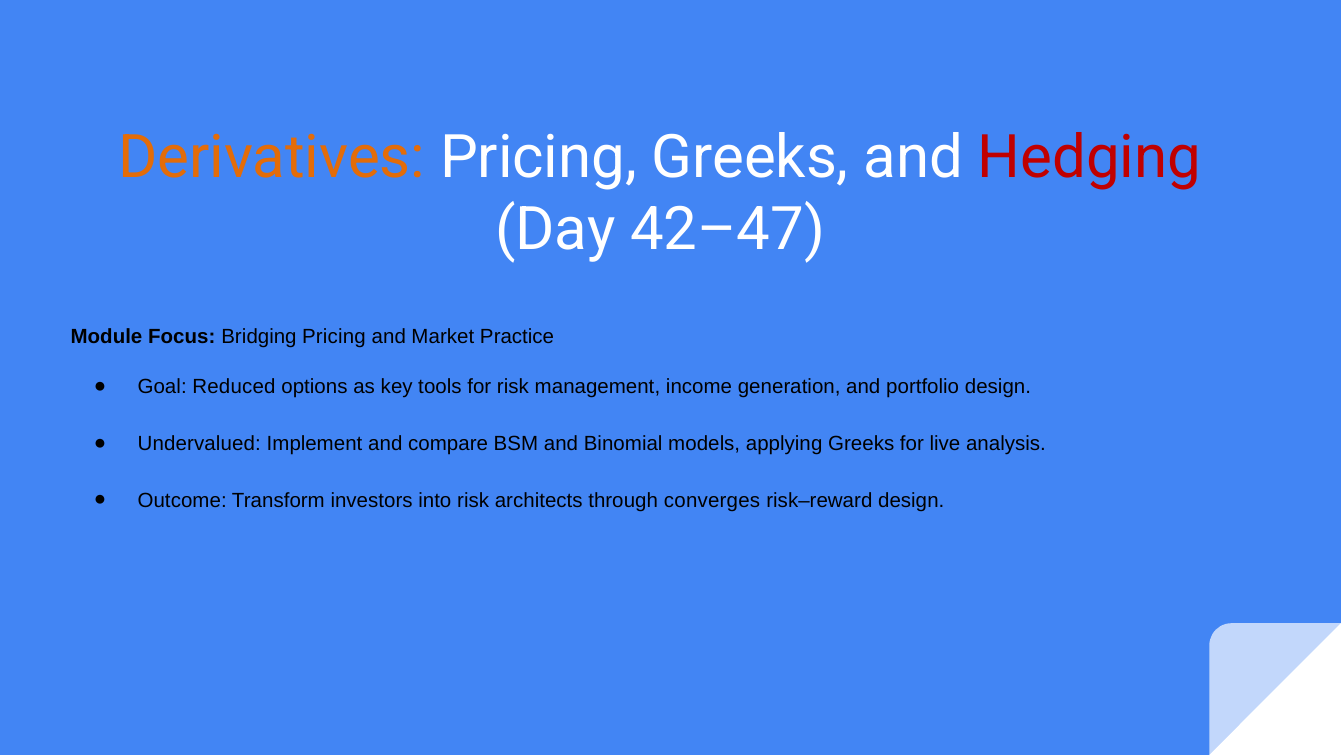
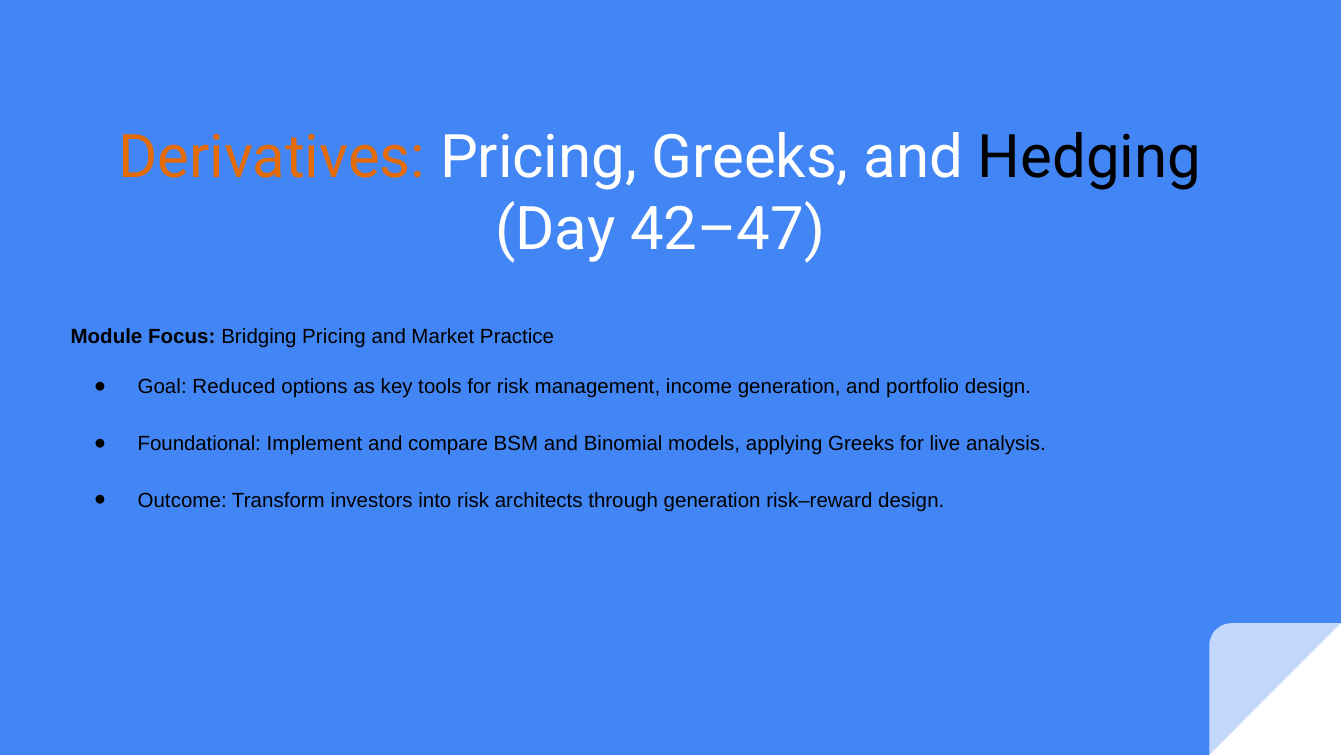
Hedging colour: red -> black
Undervalued: Undervalued -> Foundational
through converges: converges -> generation
